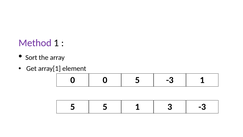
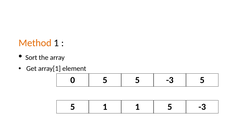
Method colour: purple -> orange
0 0: 0 -> 5
-3 1: 1 -> 5
5 5: 5 -> 1
1 3: 3 -> 5
